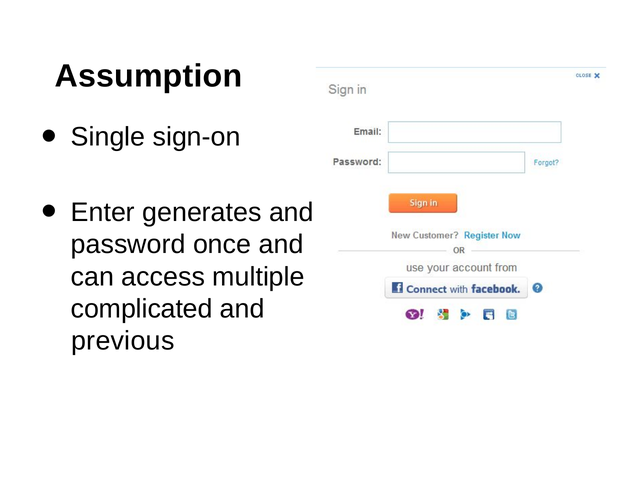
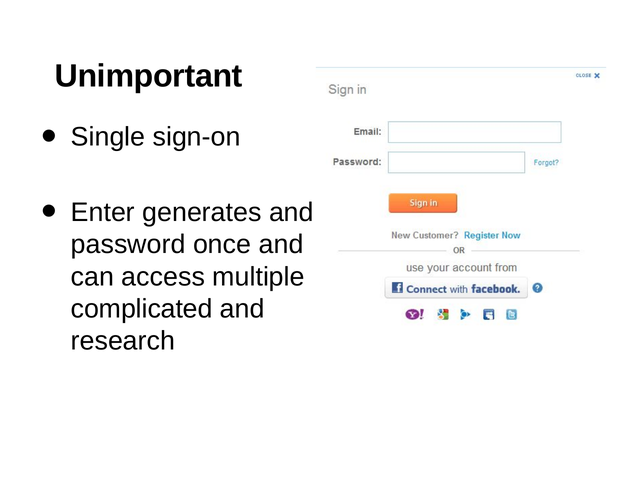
Assumption: Assumption -> Unimportant
previous: previous -> research
